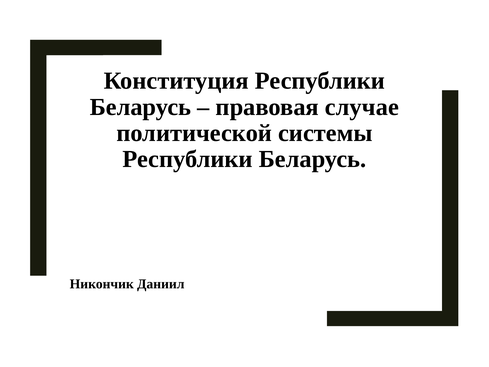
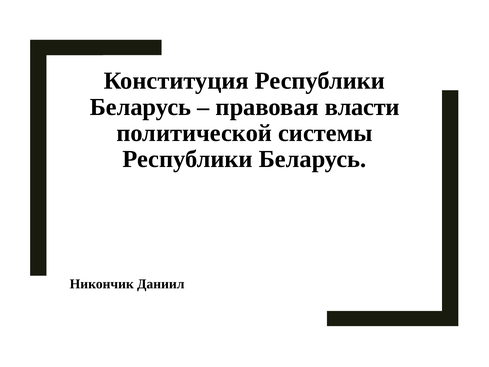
случае: случае -> власти
